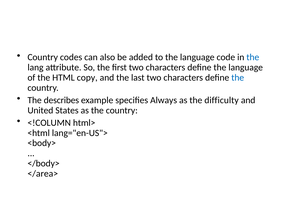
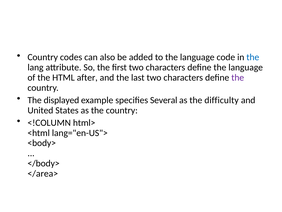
copy: copy -> after
the at (238, 77) colour: blue -> purple
describes: describes -> displayed
Always: Always -> Several
